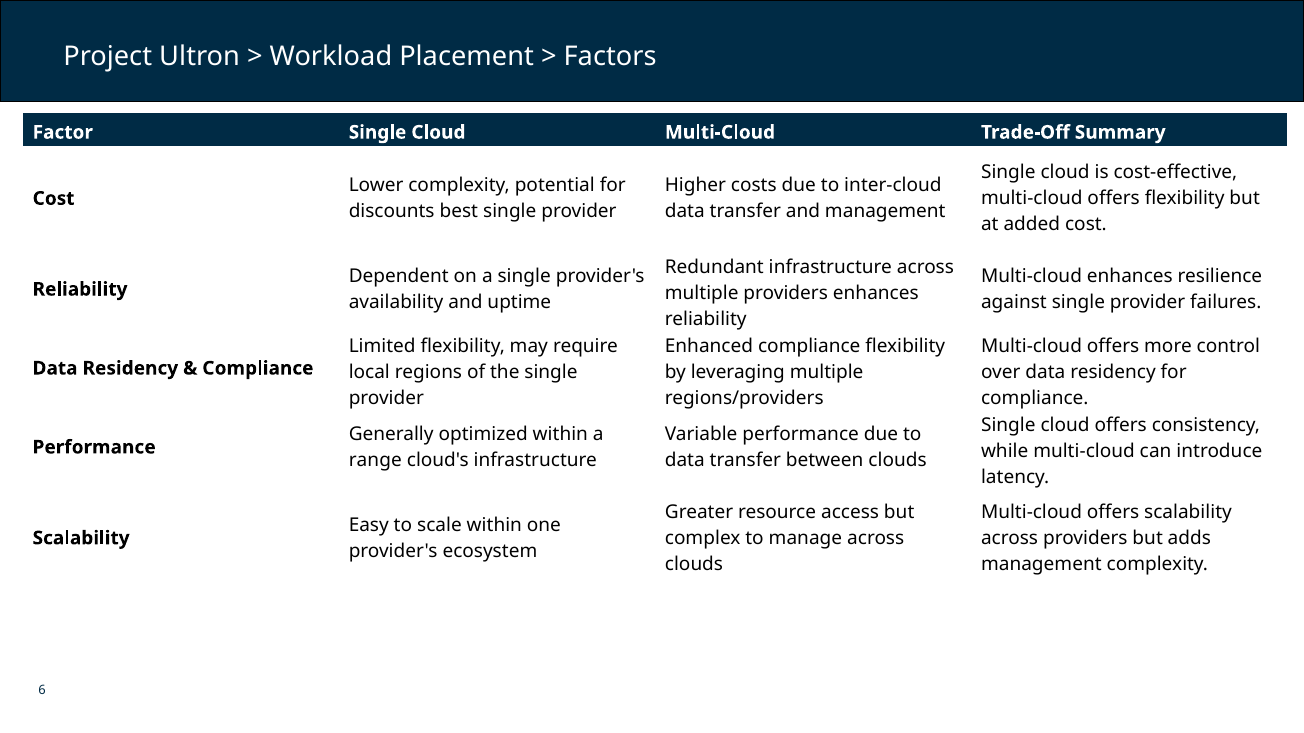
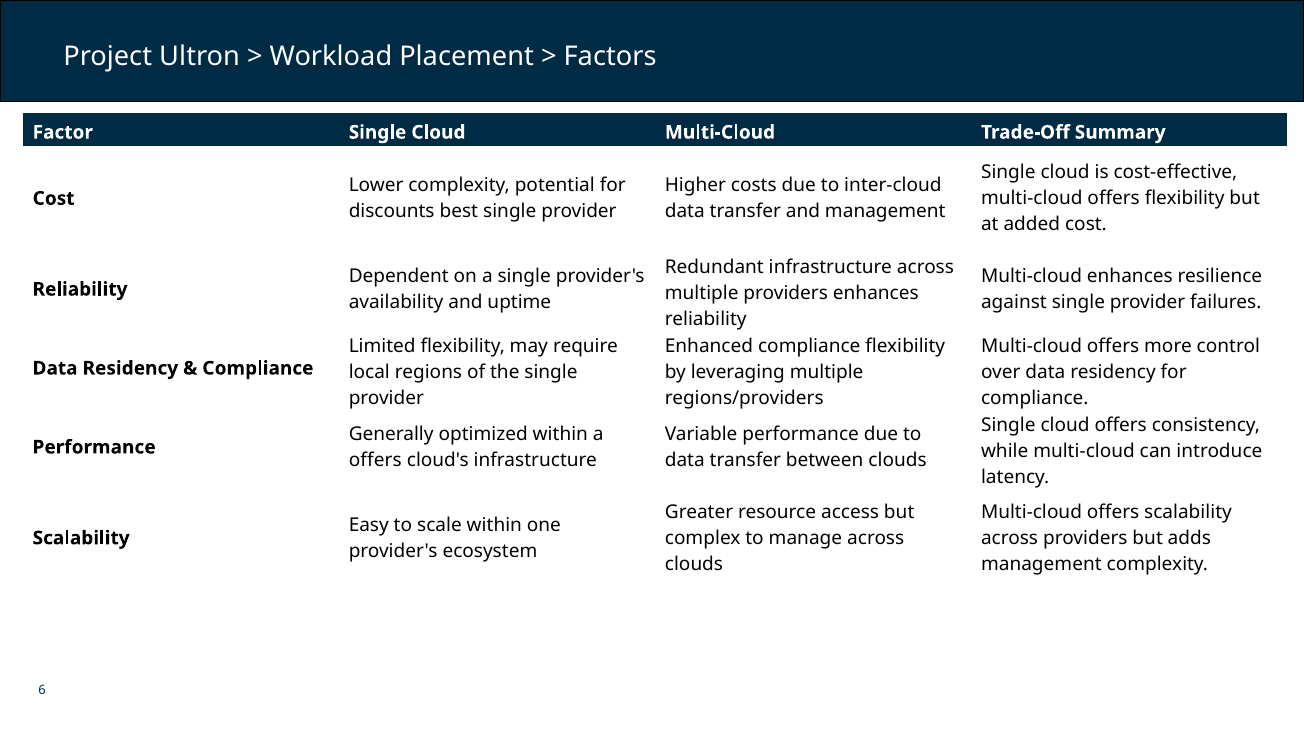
range at (375, 461): range -> offers
